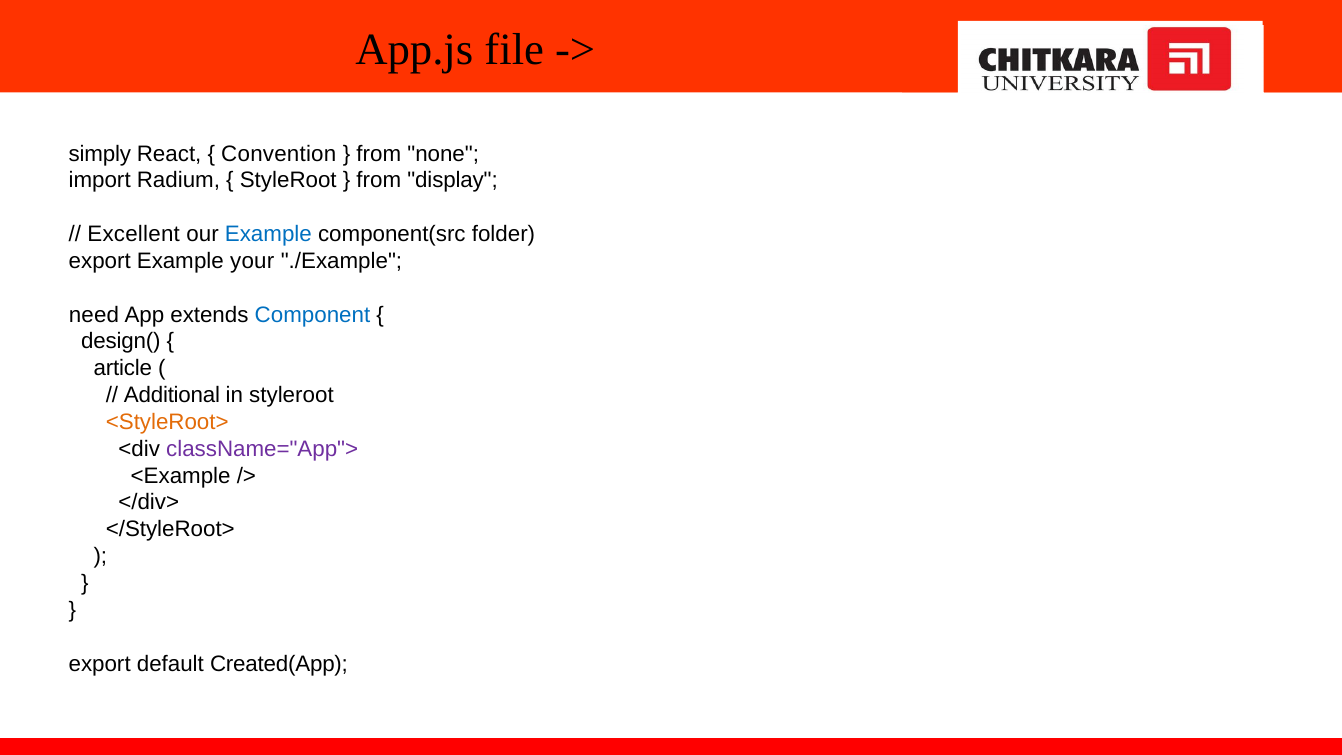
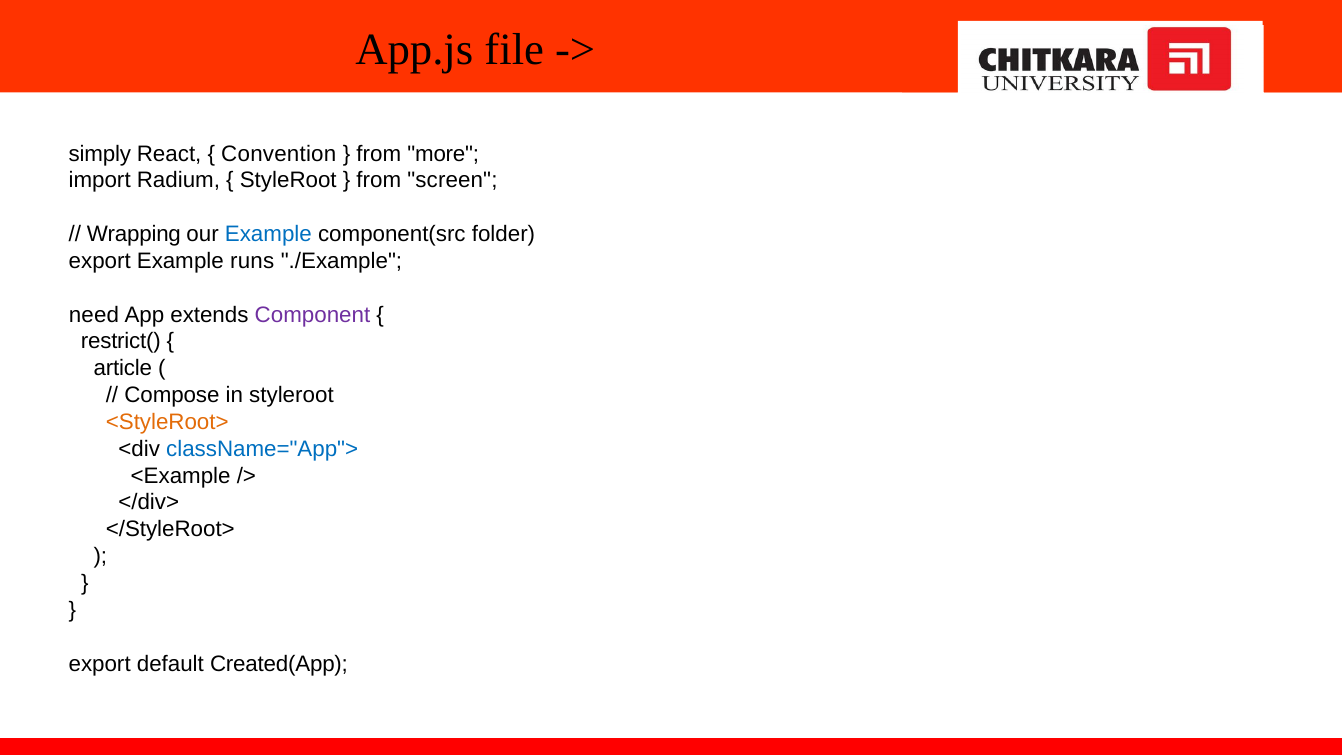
none: none -> more
display: display -> screen
Excellent: Excellent -> Wrapping
your: your -> runs
Component colour: blue -> purple
design(: design( -> restrict(
Additional: Additional -> Compose
className="App"> colour: purple -> blue
